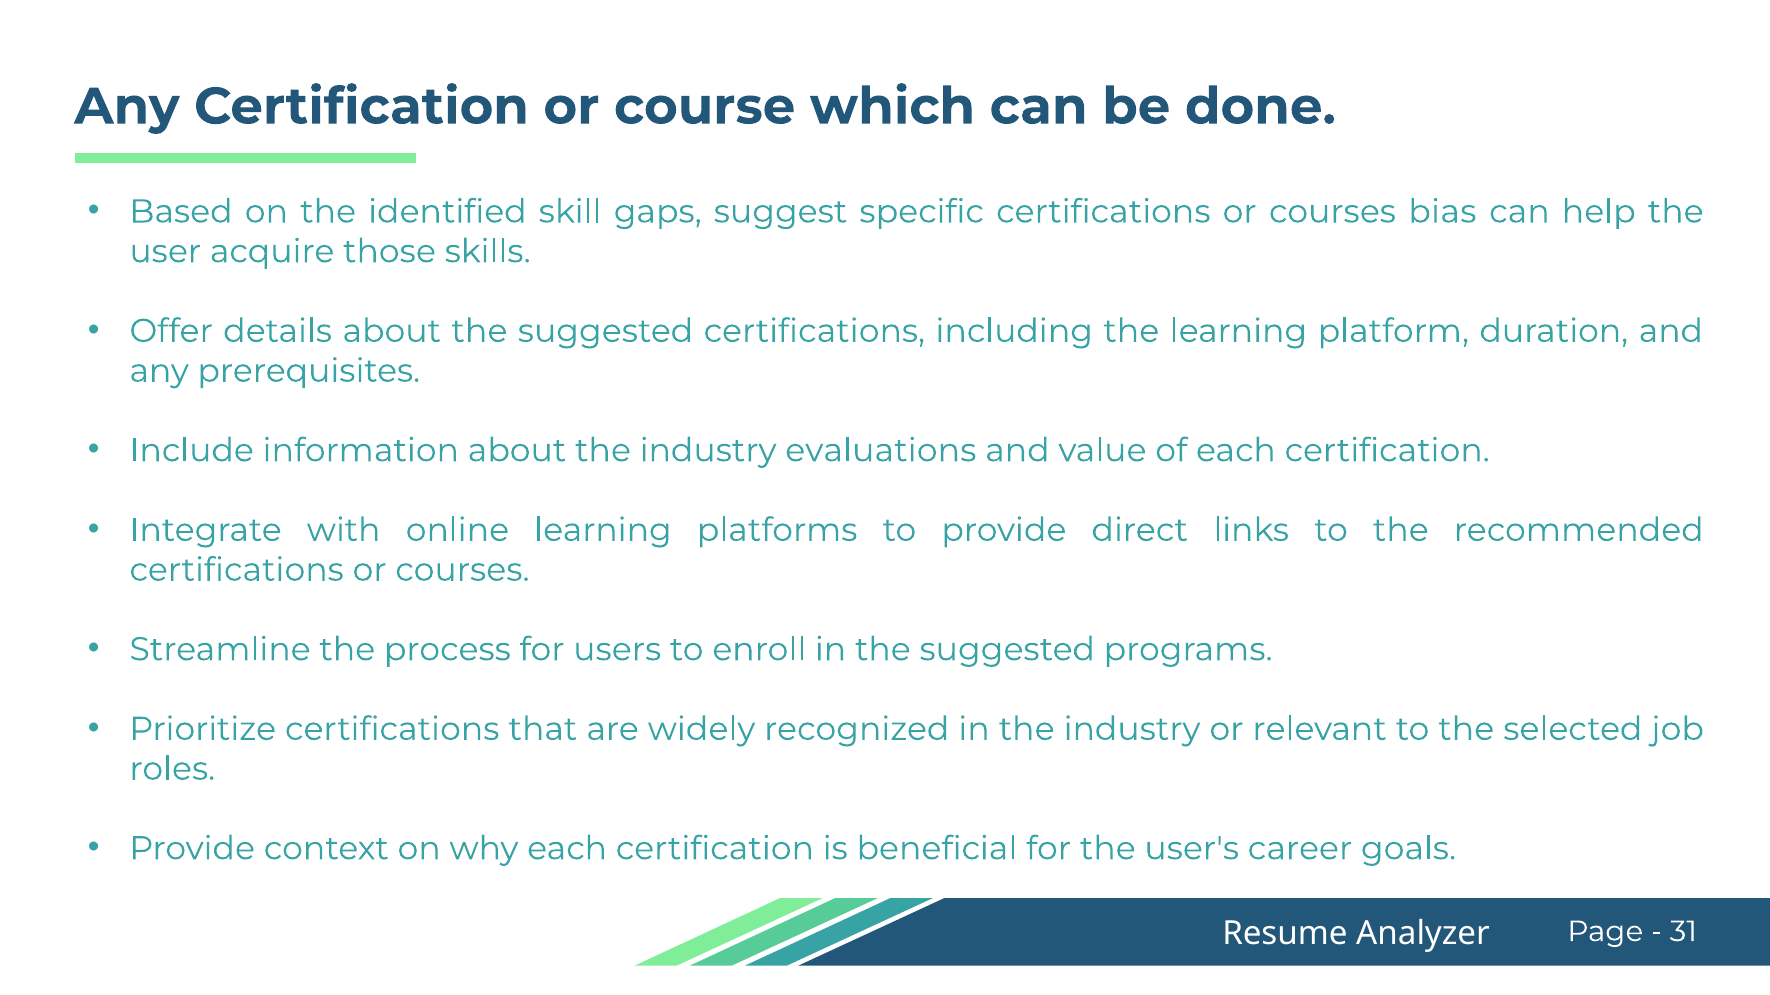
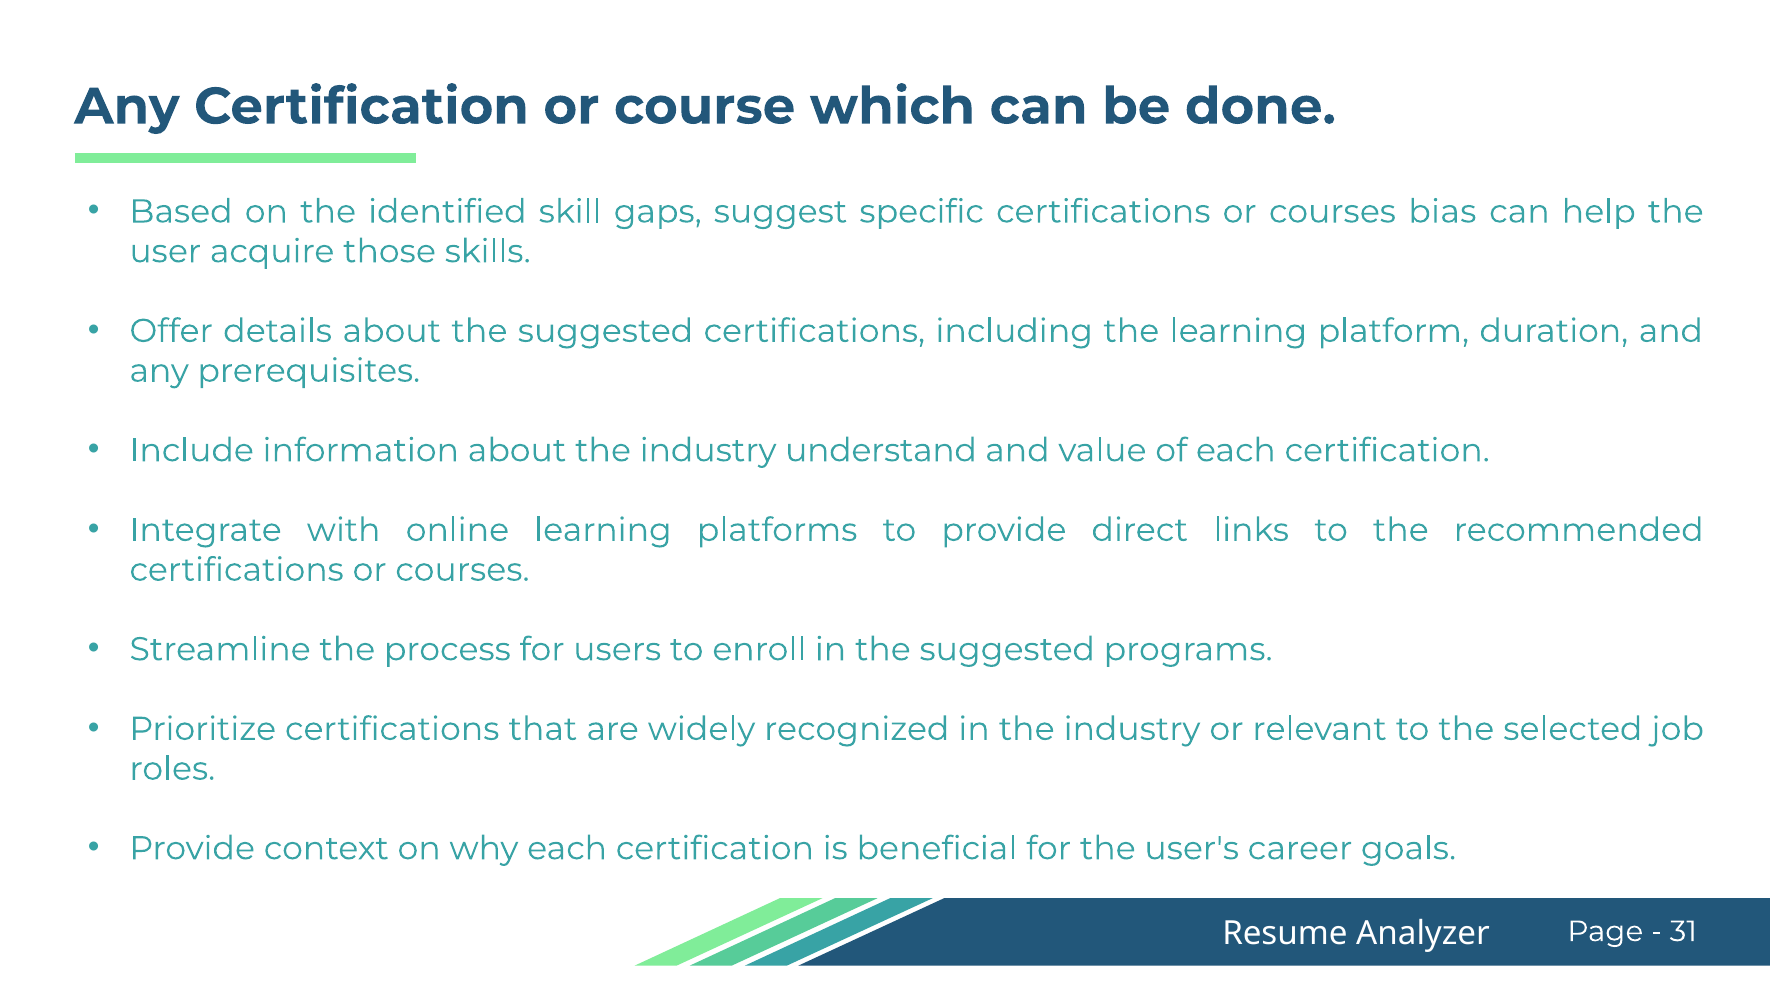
evaluations: evaluations -> understand
